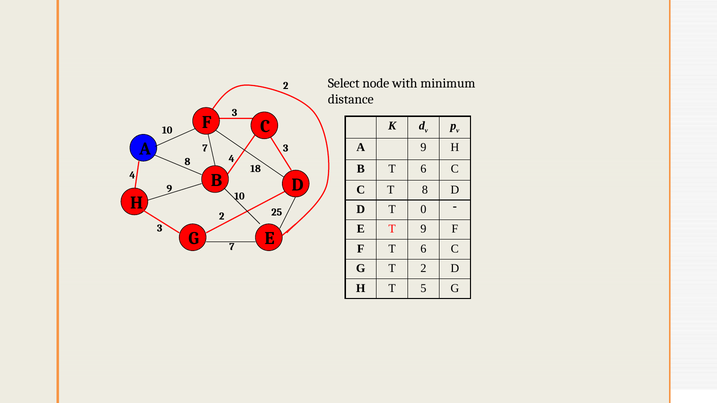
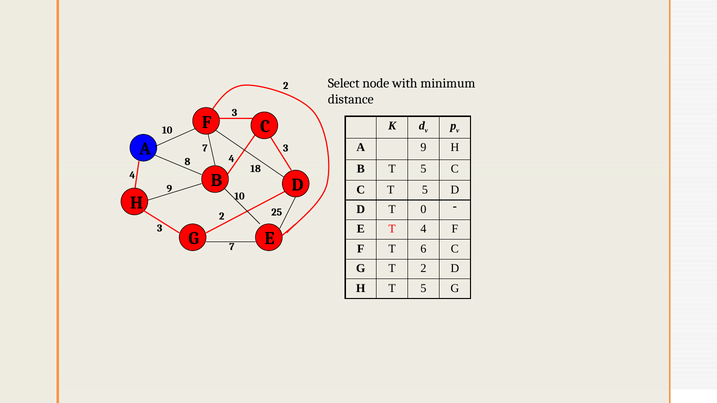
B T 6: 6 -> 5
C T 8: 8 -> 5
T 9: 9 -> 4
